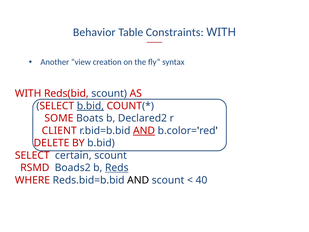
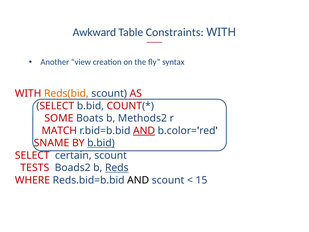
Behavior: Behavior -> Awkward
Reds(bid colour: red -> orange
b.bid at (90, 106) underline: present -> none
Declared2: Declared2 -> Methods2
CLIENT: CLIENT -> MATCH
DELETE: DELETE -> SNAME
b.bid at (101, 143) underline: none -> present
RSMD: RSMD -> TESTS
40: 40 -> 15
